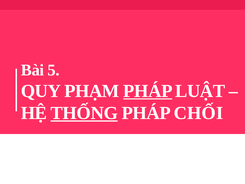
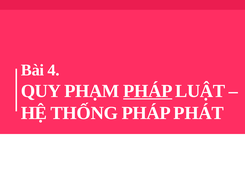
5: 5 -> 4
THỐNG underline: present -> none
CHỐI: CHỐI -> PHÁT
